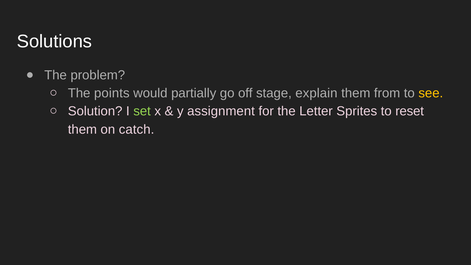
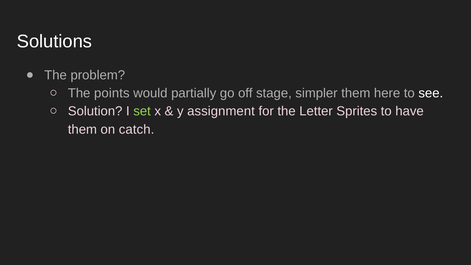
explain: explain -> simpler
from: from -> here
see colour: yellow -> white
reset: reset -> have
